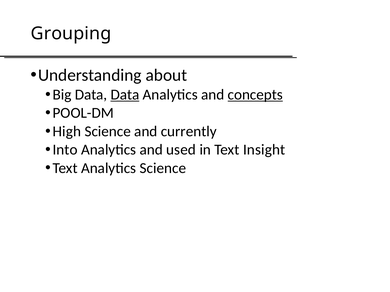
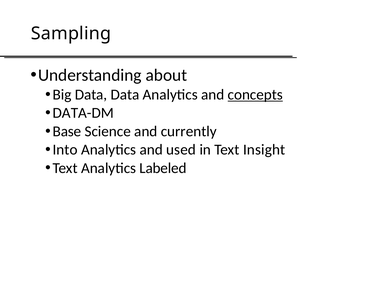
Grouping: Grouping -> Sampling
Data at (125, 95) underline: present -> none
POOL-DM: POOL-DM -> DATA-DM
High: High -> Base
Analytics Science: Science -> Labeled
